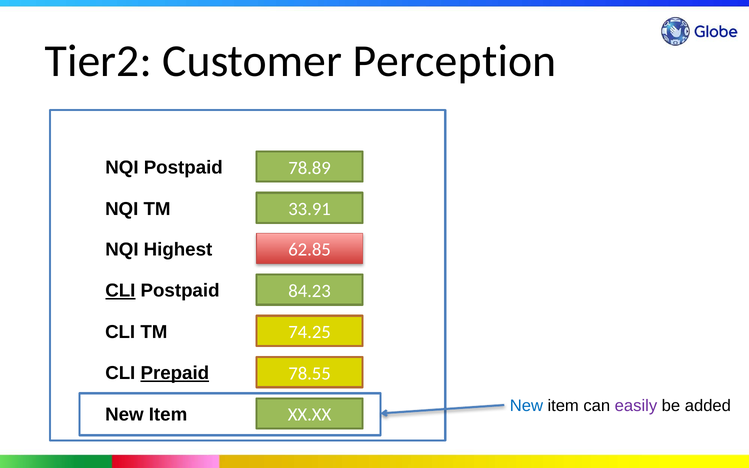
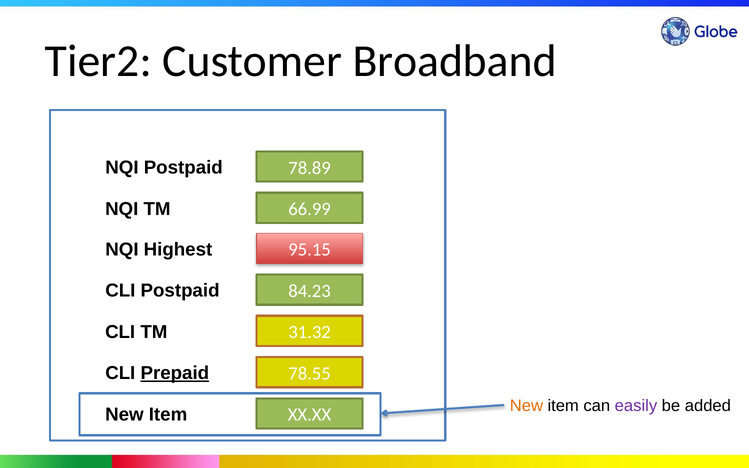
Perception: Perception -> Broadband
33.91: 33.91 -> 66.99
62.85: 62.85 -> 95.15
CLI at (120, 291) underline: present -> none
74.25: 74.25 -> 31.32
New at (526, 406) colour: blue -> orange
